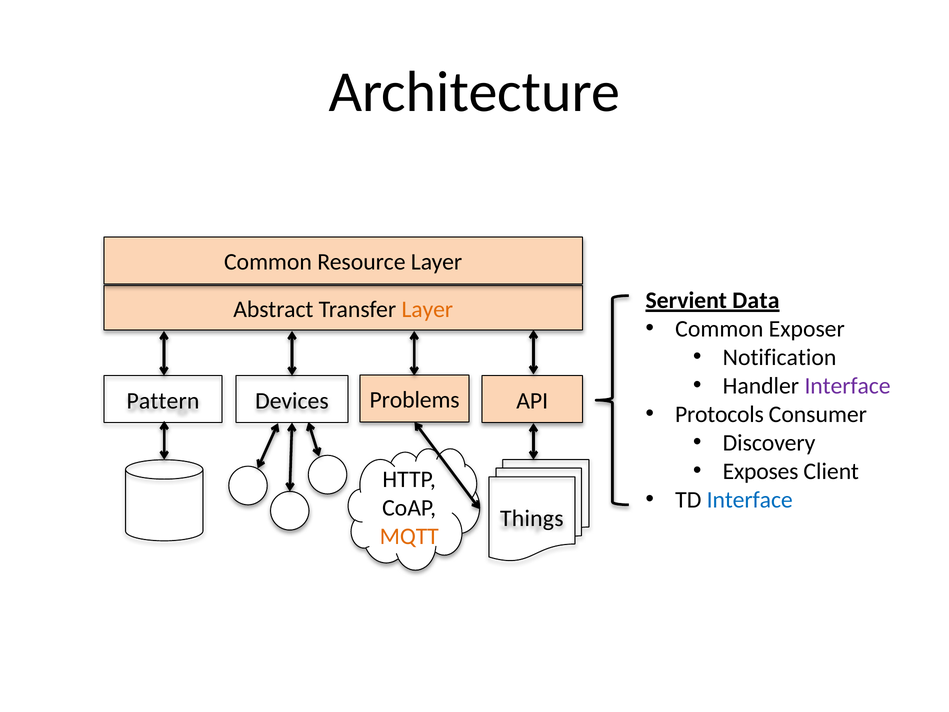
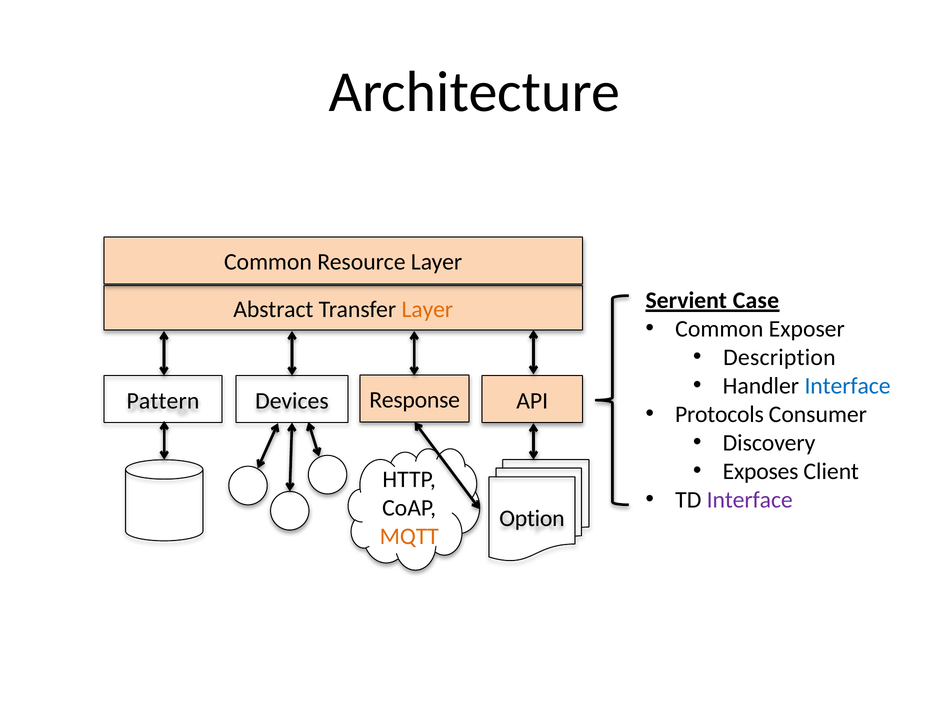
Data: Data -> Case
Notification: Notification -> Description
Interface at (848, 386) colour: purple -> blue
Problems: Problems -> Response
Interface at (750, 500) colour: blue -> purple
Things: Things -> Option
